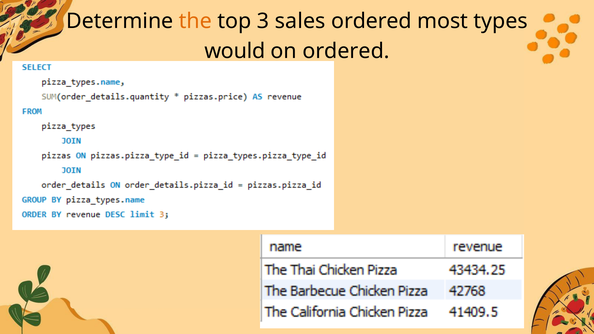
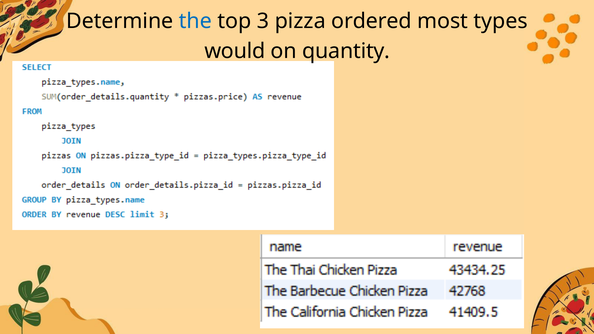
the colour: orange -> blue
sales: sales -> pizza
on ordered: ordered -> quantity
